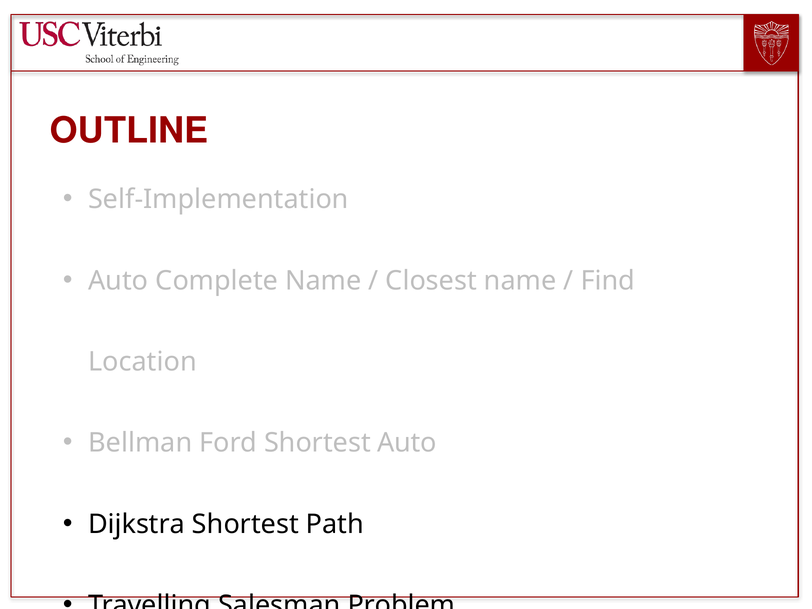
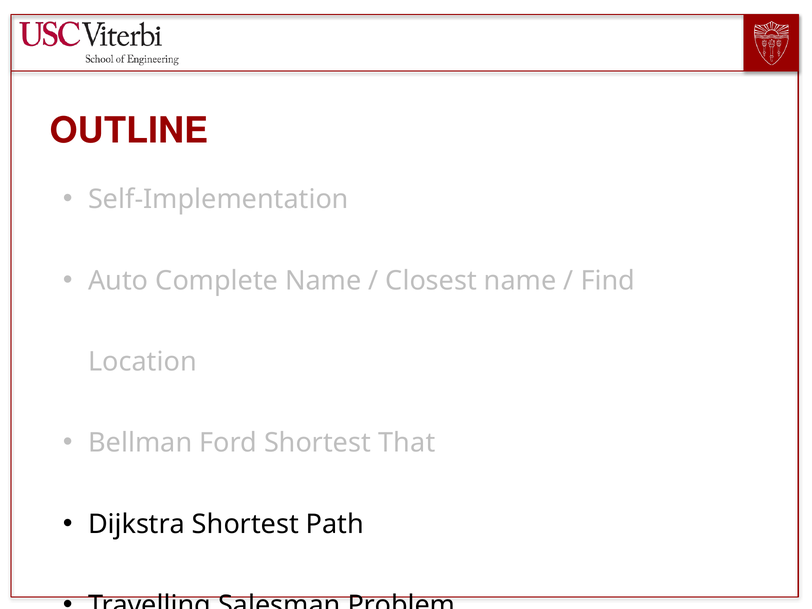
Shortest Auto: Auto -> That
